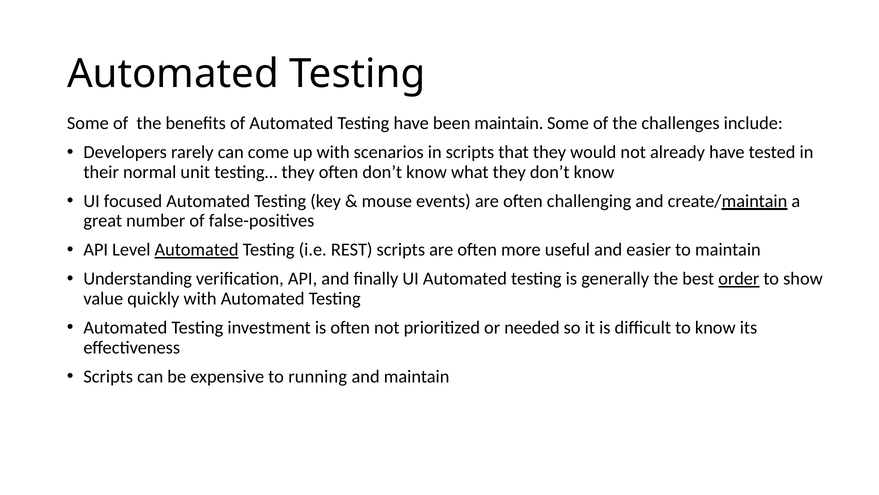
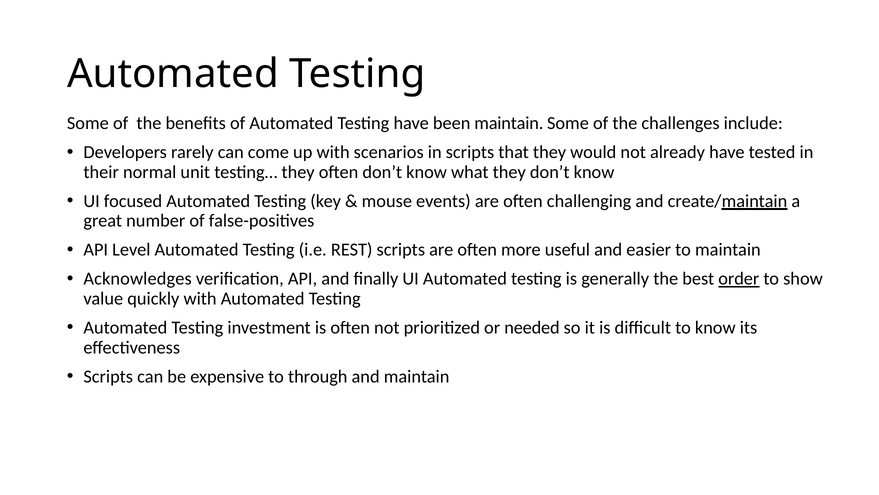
Automated at (197, 250) underline: present -> none
Understanding: Understanding -> Acknowledges
running: running -> through
